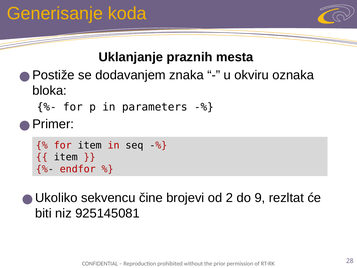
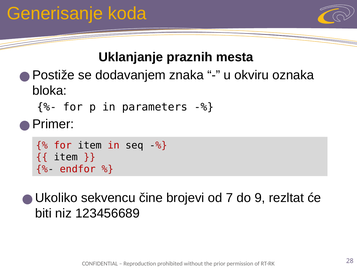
2: 2 -> 7
925145081: 925145081 -> 123456689
